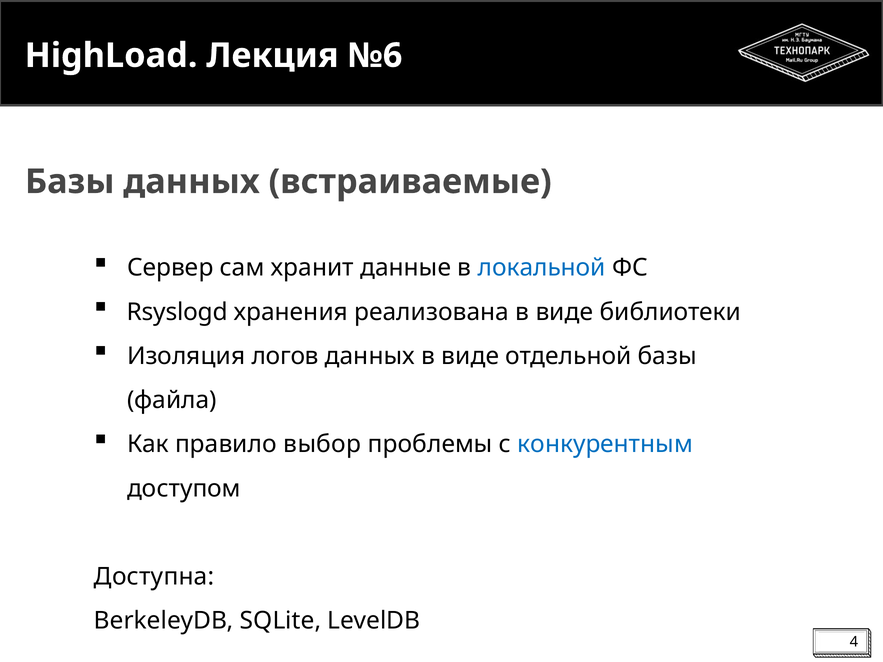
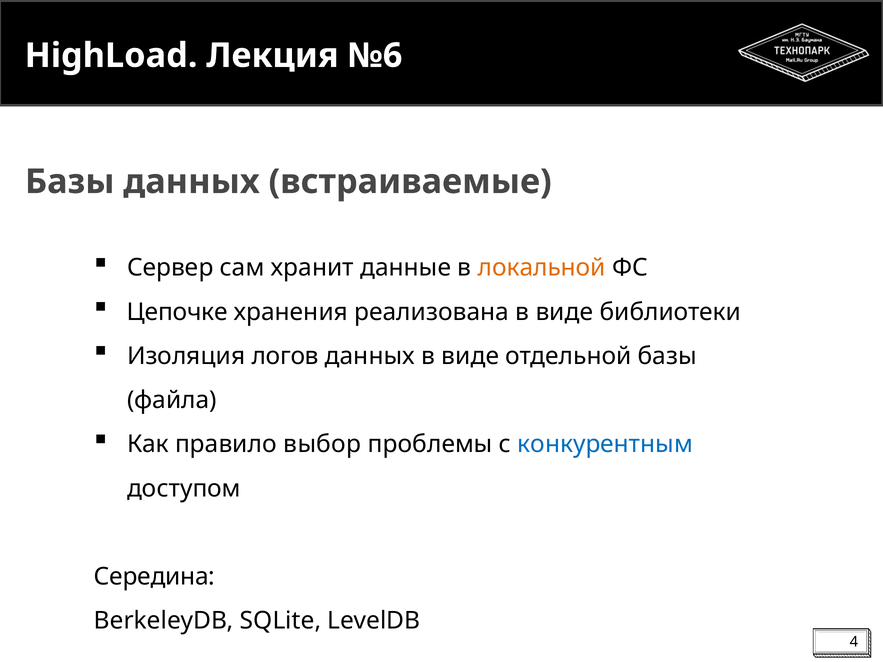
локальной colour: blue -> orange
Rsyslogd: Rsyslogd -> Цепочке
Доступна: Доступна -> Середина
